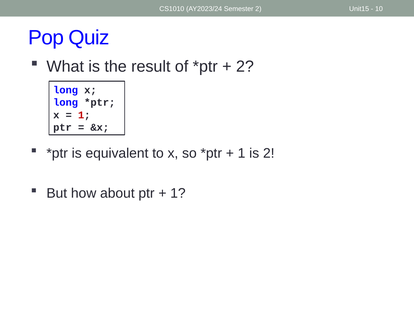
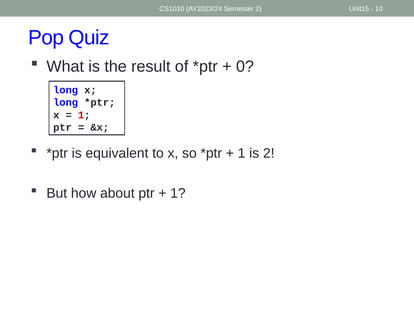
2 at (245, 67): 2 -> 0
